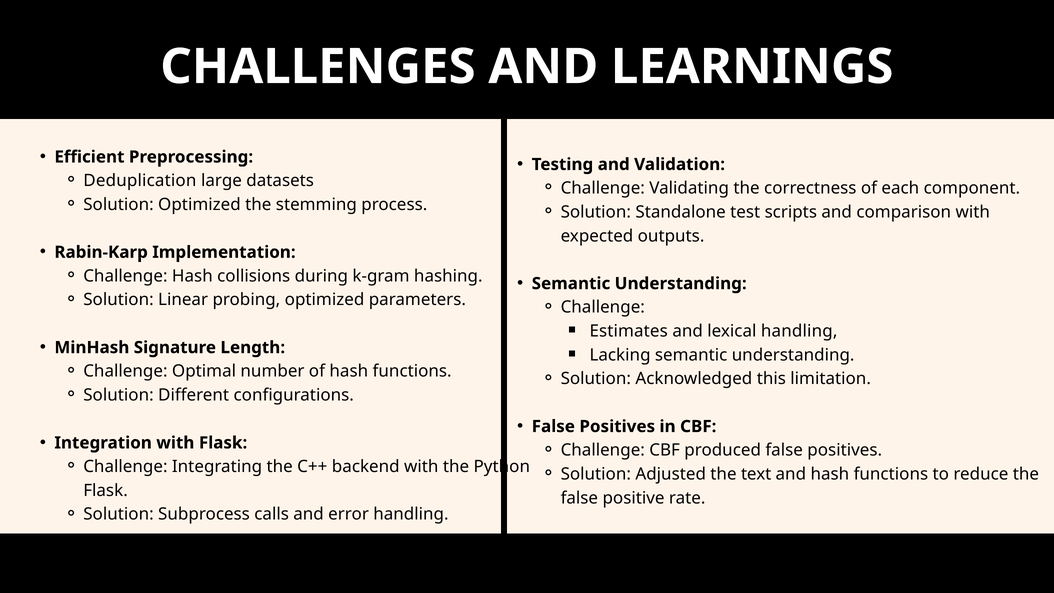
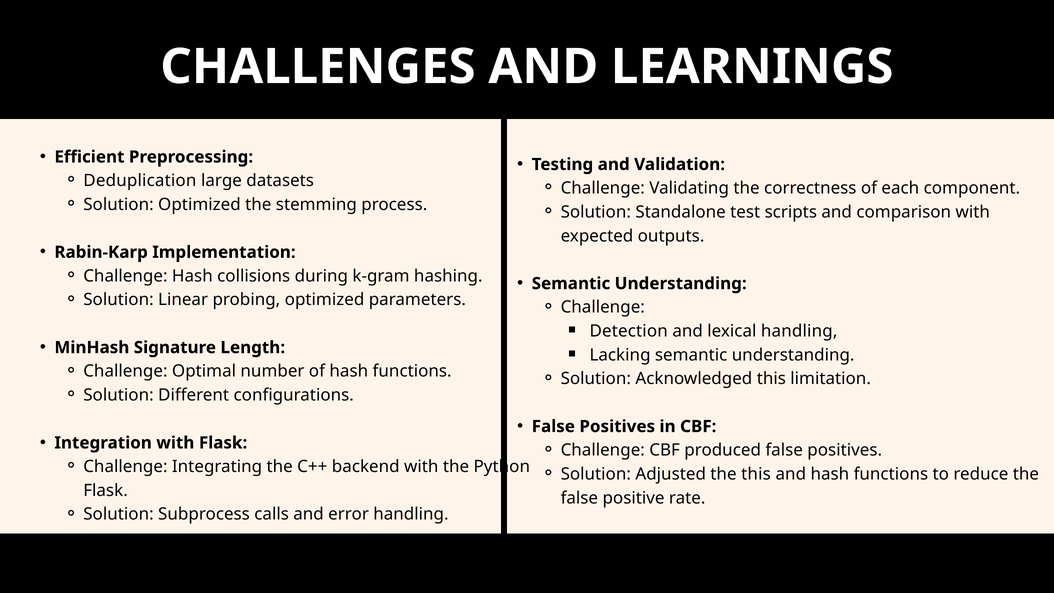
Estimates: Estimates -> Detection
the text: text -> this
